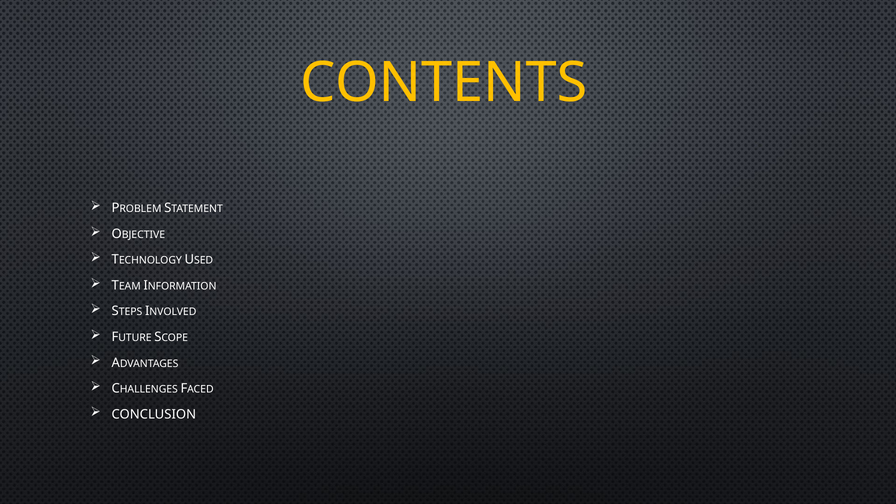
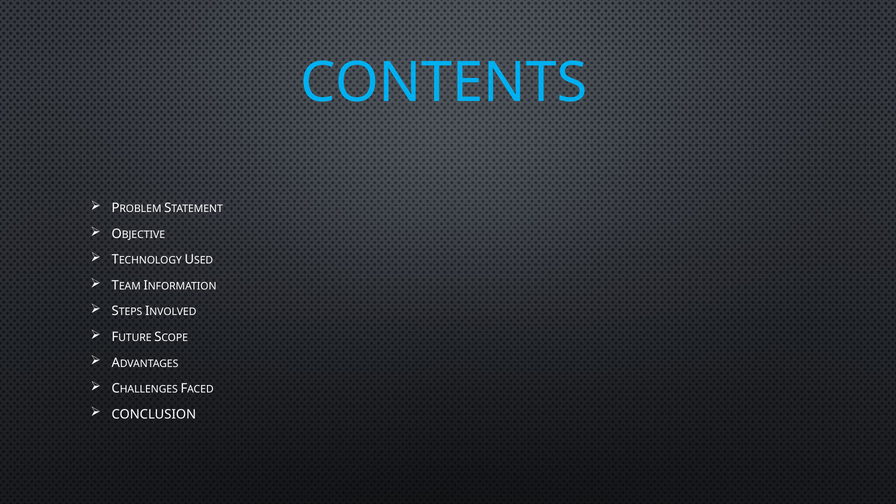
CONTENTS colour: yellow -> light blue
